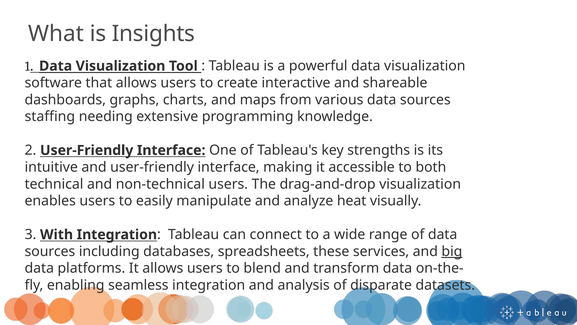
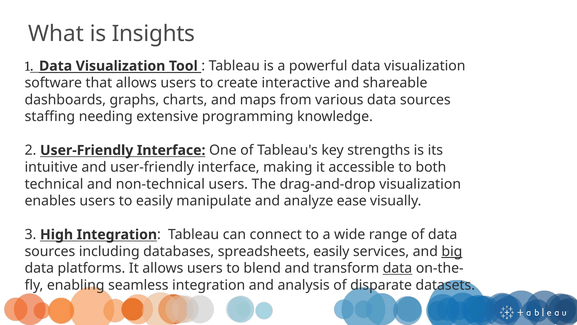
heat: heat -> ease
With: With -> High
spreadsheets these: these -> easily
data at (397, 268) underline: none -> present
